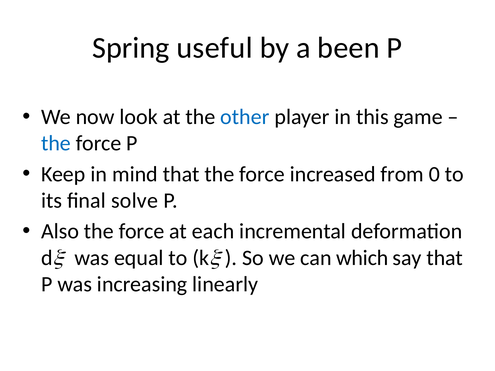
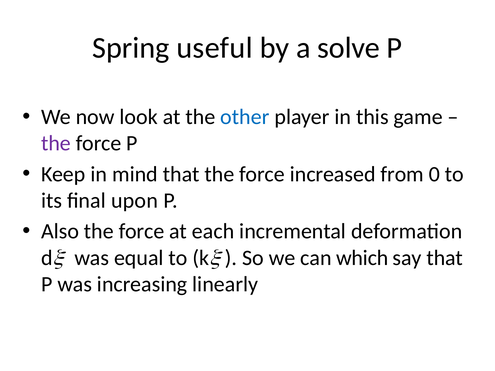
been: been -> solve
the at (56, 143) colour: blue -> purple
solve: solve -> upon
